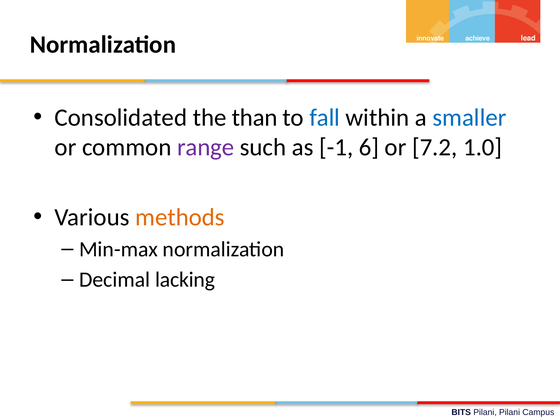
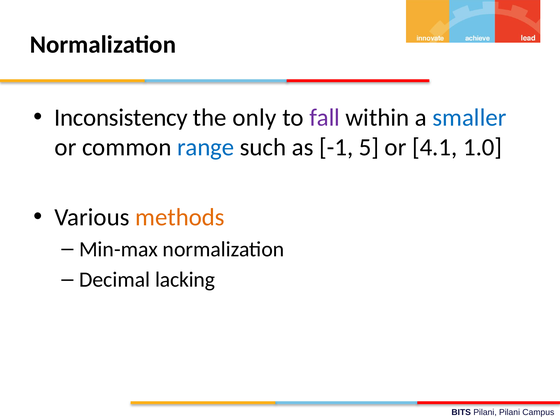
Consolidated: Consolidated -> Inconsistency
than: than -> only
fall colour: blue -> purple
range colour: purple -> blue
6: 6 -> 5
7.2: 7.2 -> 4.1
